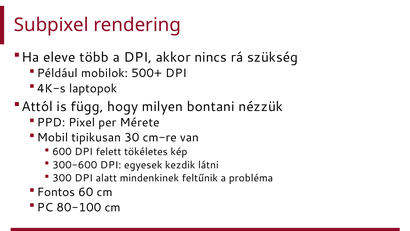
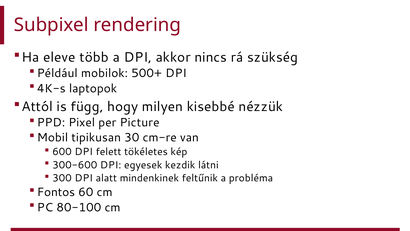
bontani: bontani -> kisebbé
Mérete: Mérete -> Picture
